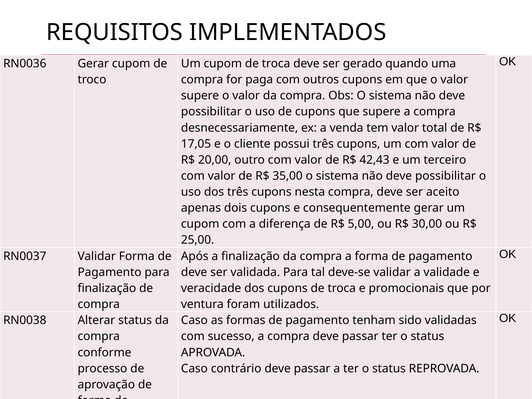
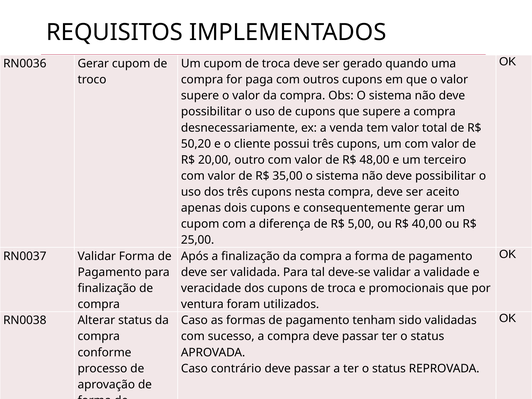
17,05: 17,05 -> 50,20
42,43: 42,43 -> 48,00
30,00: 30,00 -> 40,00
